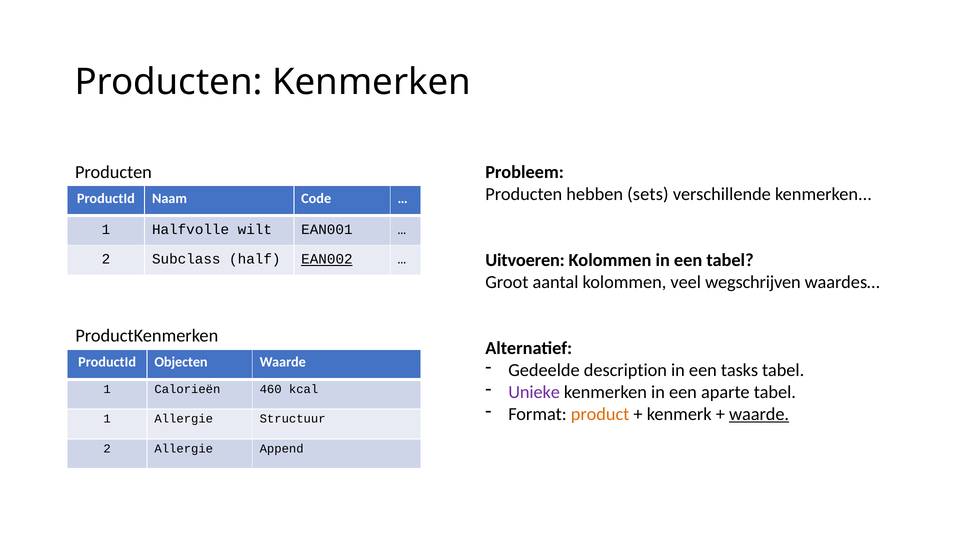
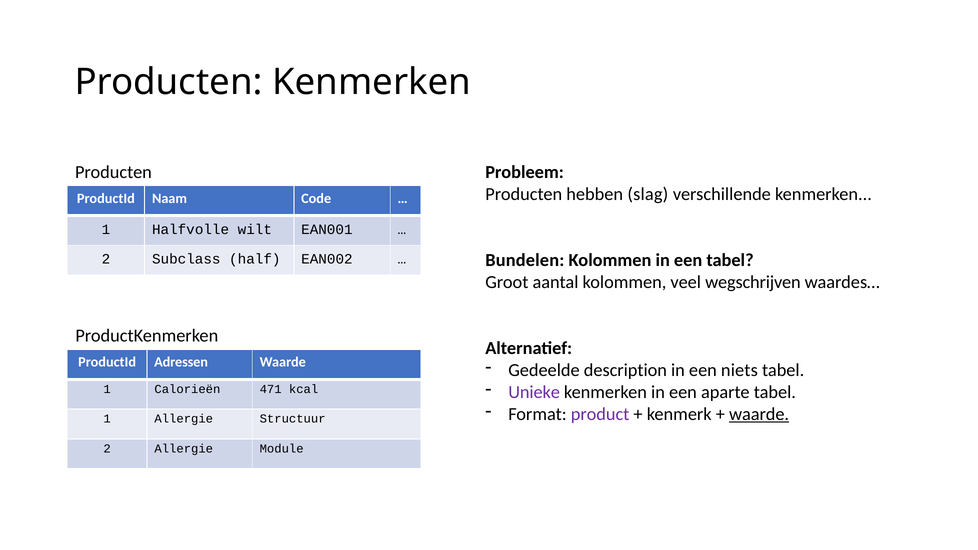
sets: sets -> slag
Uitvoeren: Uitvoeren -> Bundelen
EAN002 underline: present -> none
Objecten: Objecten -> Adressen
tasks: tasks -> niets
460: 460 -> 471
product colour: orange -> purple
Append: Append -> Module
